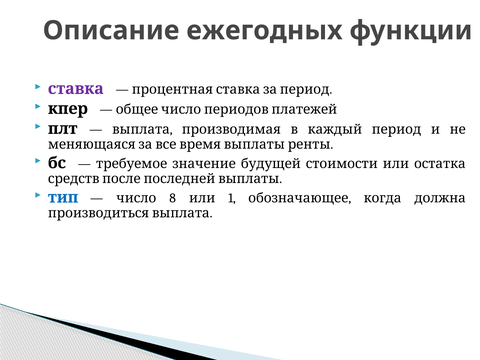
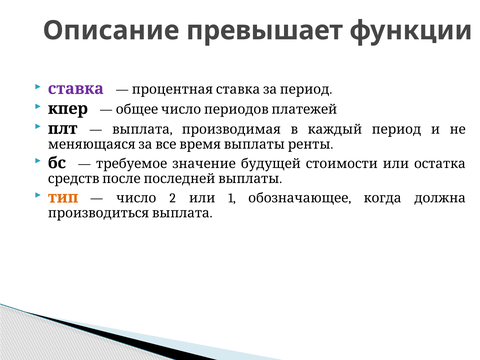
ежегодных: ежегодных -> превышает
тип colour: blue -> orange
8: 8 -> 2
